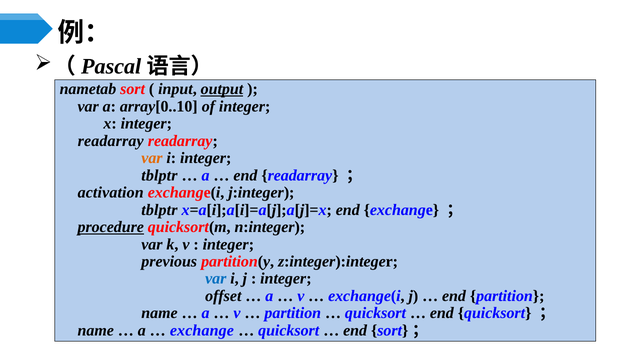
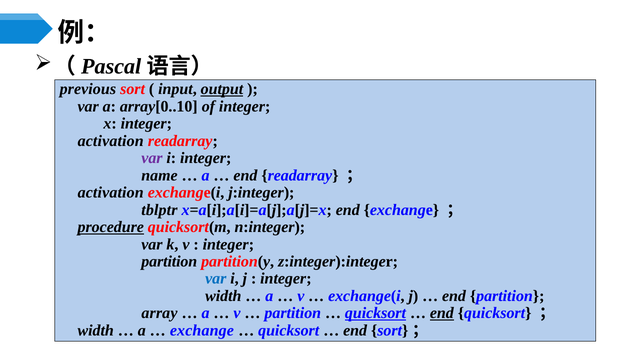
nametab: nametab -> previous
readarray at (111, 141): readarray -> activation
var at (152, 158) colour: orange -> purple
tblptr at (159, 175): tblptr -> name
previous at (169, 261): previous -> partition
offset at (223, 296): offset -> width
name at (159, 313): name -> array
quicksort at (375, 313) underline: none -> present
end at (442, 313) underline: none -> present
name at (96, 330): name -> width
